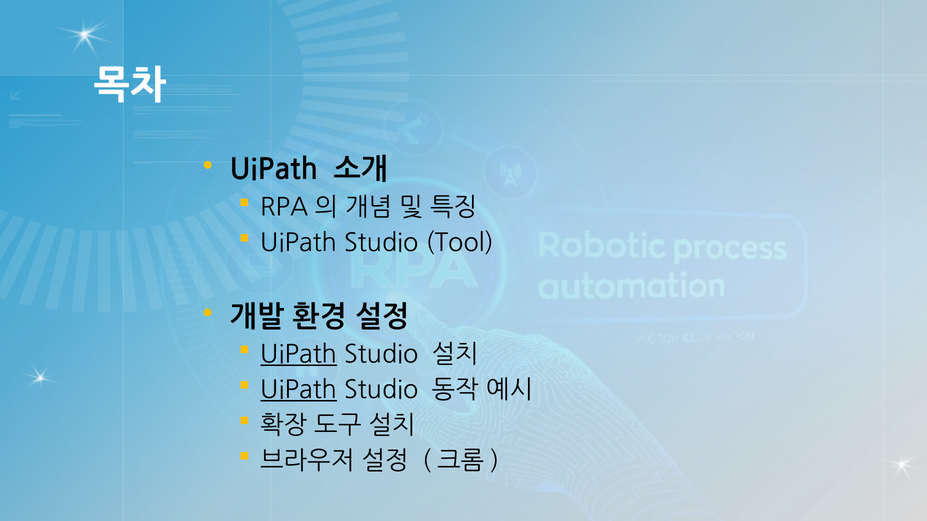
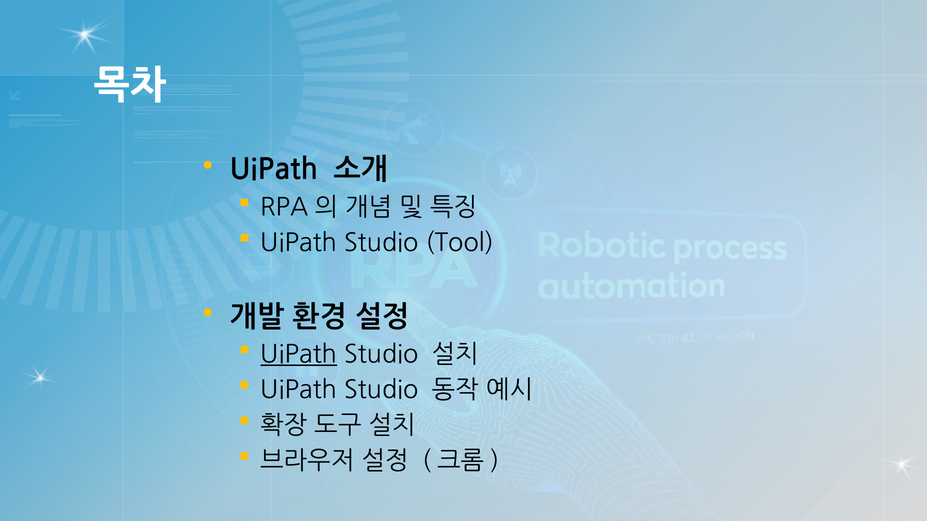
UiPath at (299, 390) underline: present -> none
